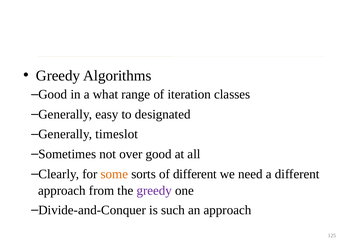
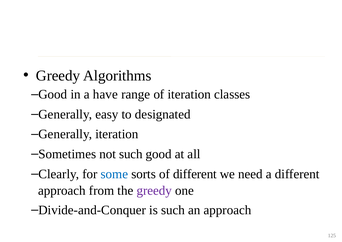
what: what -> have
Generally timeslot: timeslot -> iteration
not over: over -> such
some colour: orange -> blue
